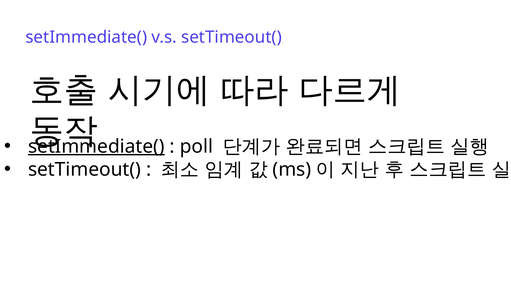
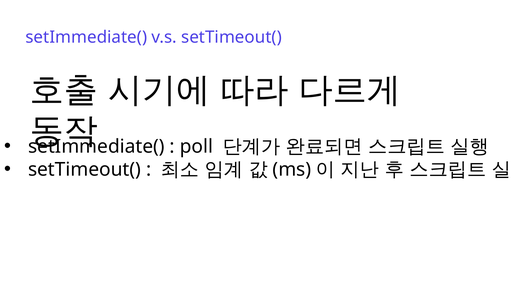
setImmediate( at (96, 147) underline: present -> none
